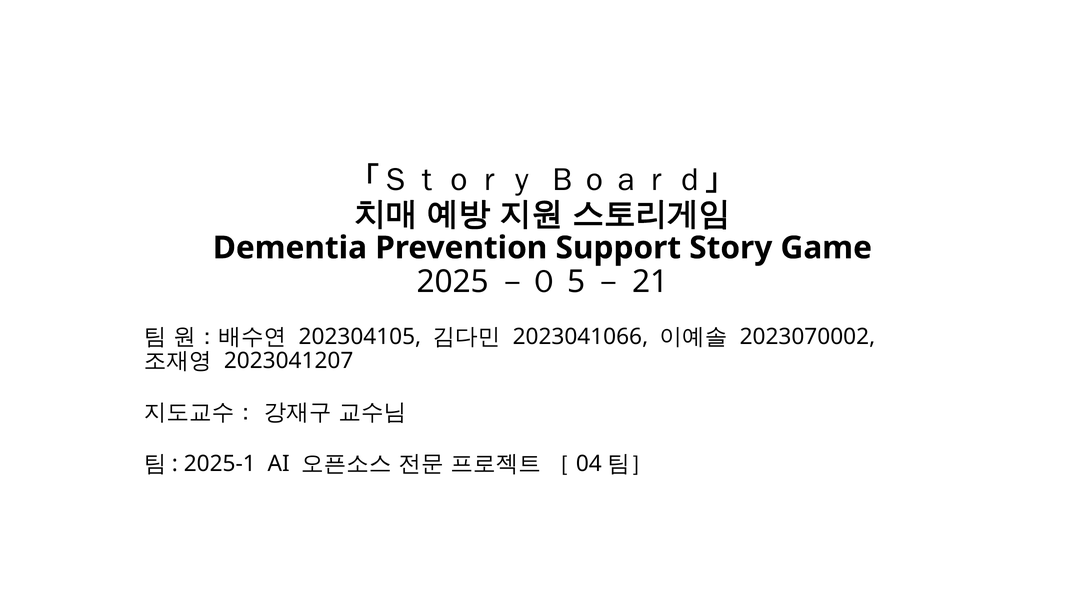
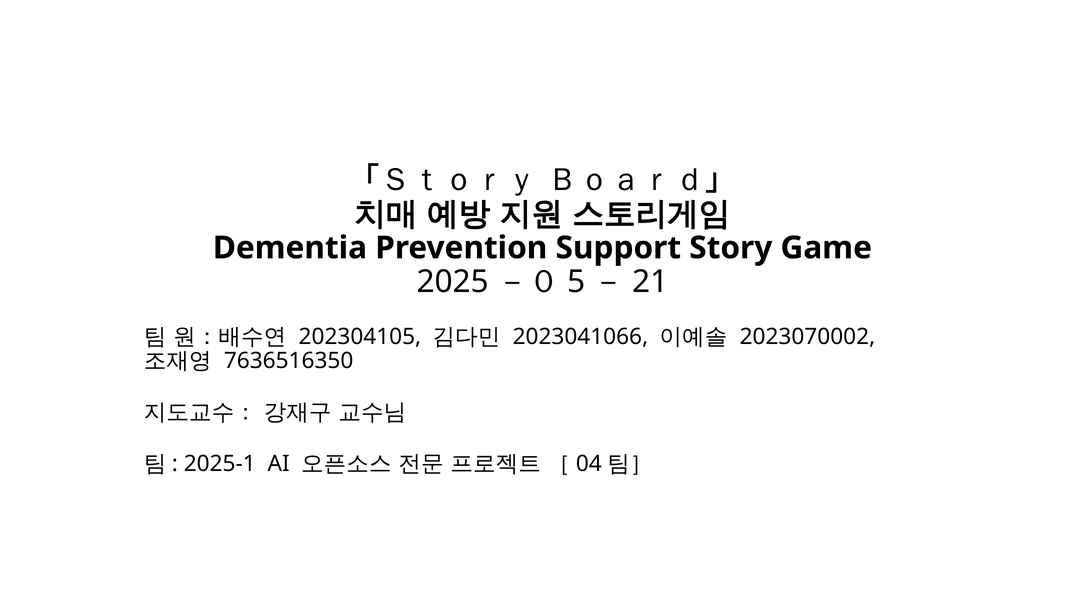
2023041207: 2023041207 -> 7636516350
